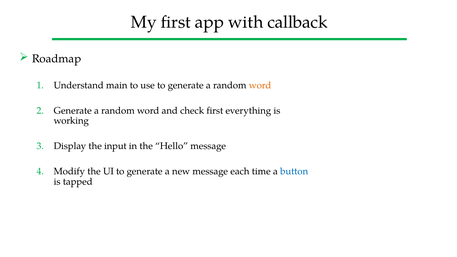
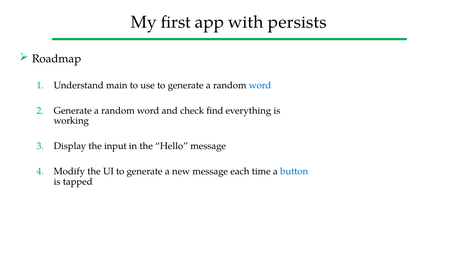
callback: callback -> persists
word at (260, 85) colour: orange -> blue
check first: first -> find
